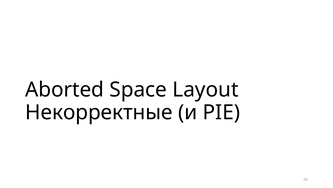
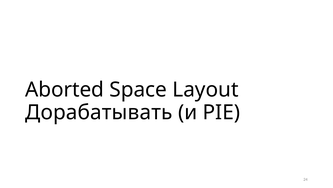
Некорректные: Некорректные -> Дорабатывать
